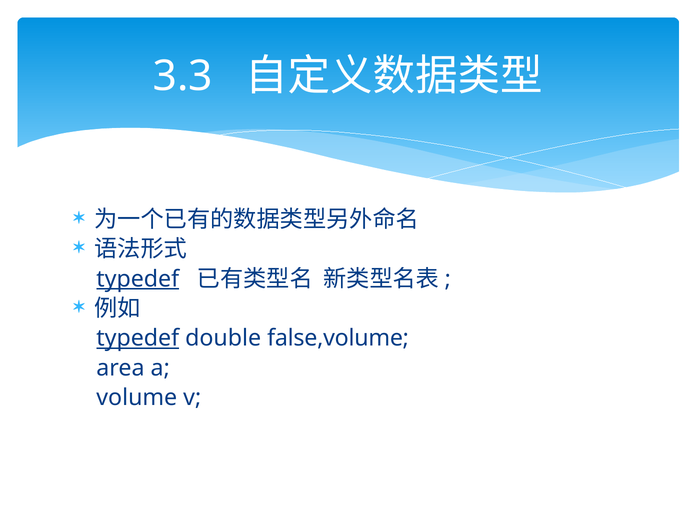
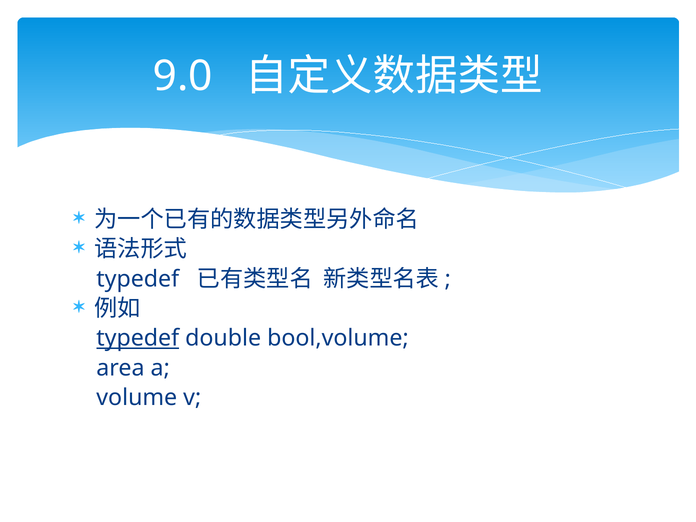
3.3: 3.3 -> 9.0
typedef at (138, 279) underline: present -> none
false,volume: false,volume -> bool,volume
